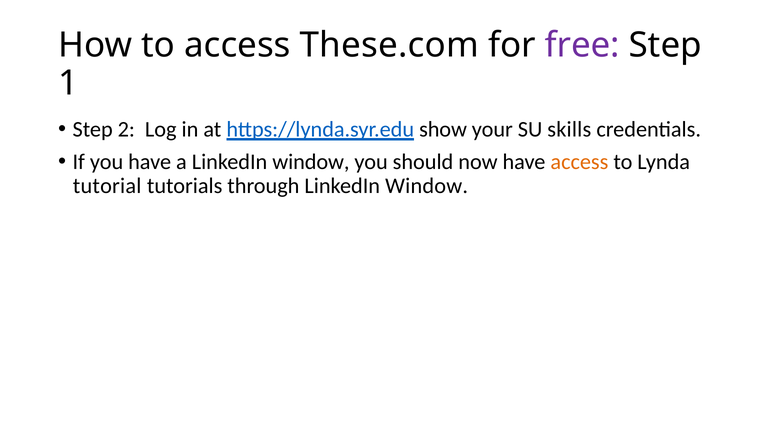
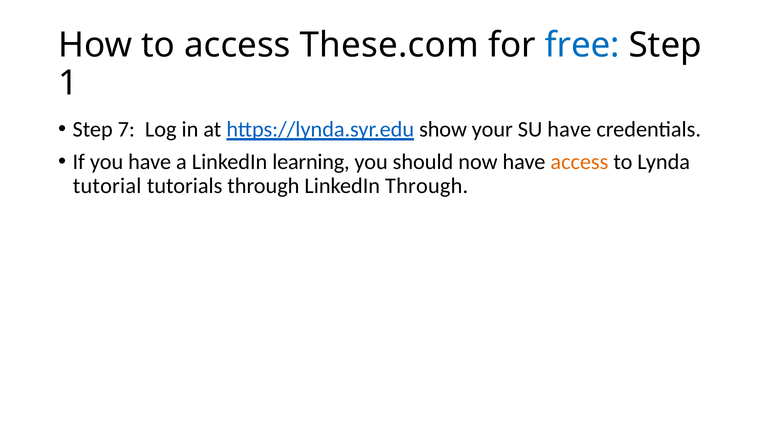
free colour: purple -> blue
2: 2 -> 7
SU skills: skills -> have
a LinkedIn window: window -> learning
through LinkedIn Window: Window -> Through
